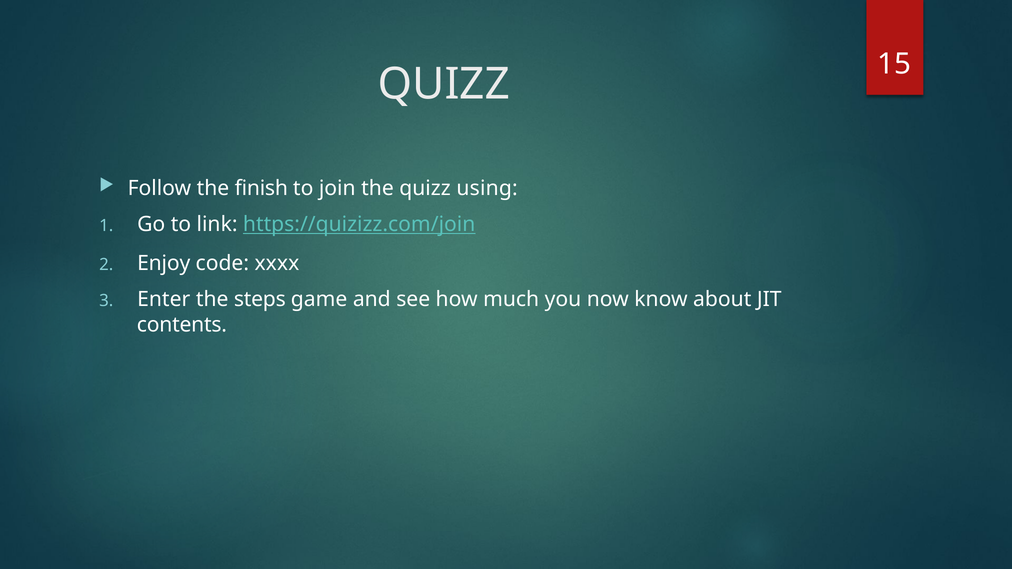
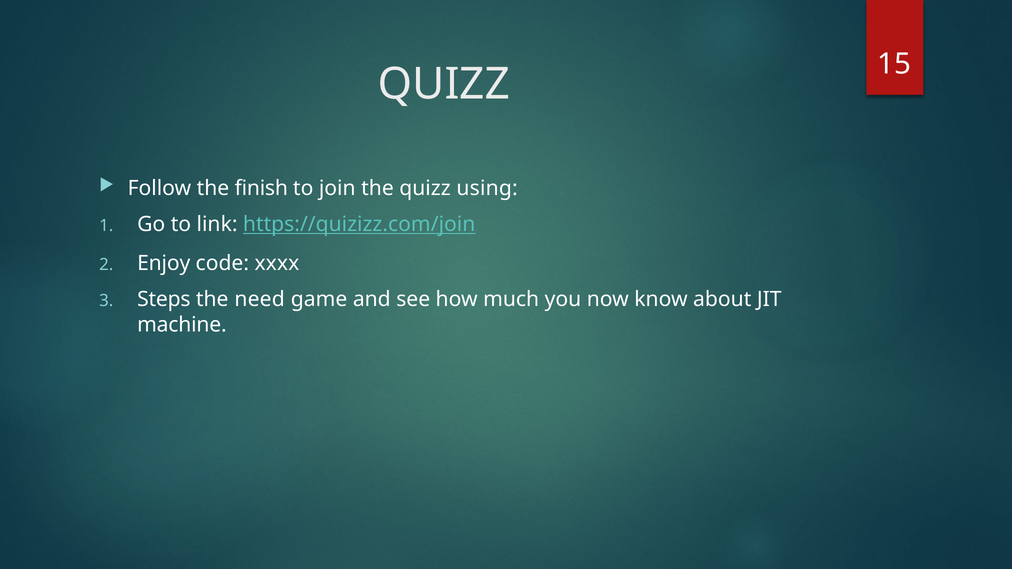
Enter: Enter -> Steps
steps: steps -> need
contents: contents -> machine
